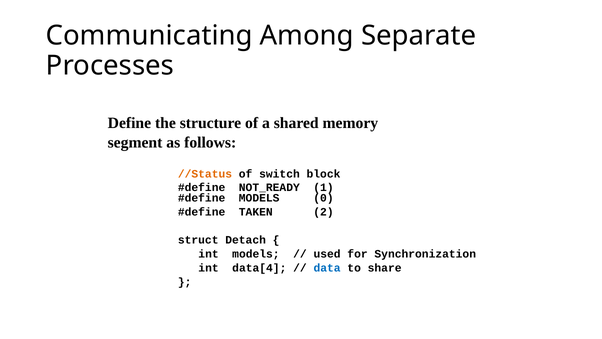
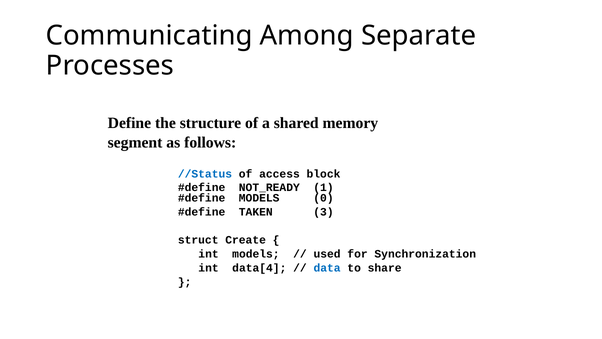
//Status colour: orange -> blue
switch: switch -> access
2: 2 -> 3
Detach: Detach -> Create
